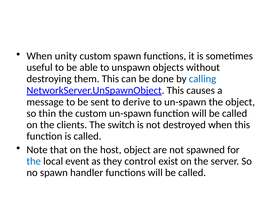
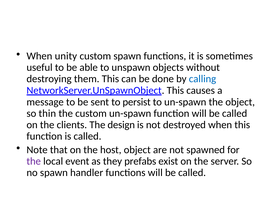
derive: derive -> persist
switch: switch -> design
the at (34, 161) colour: blue -> purple
control: control -> prefabs
